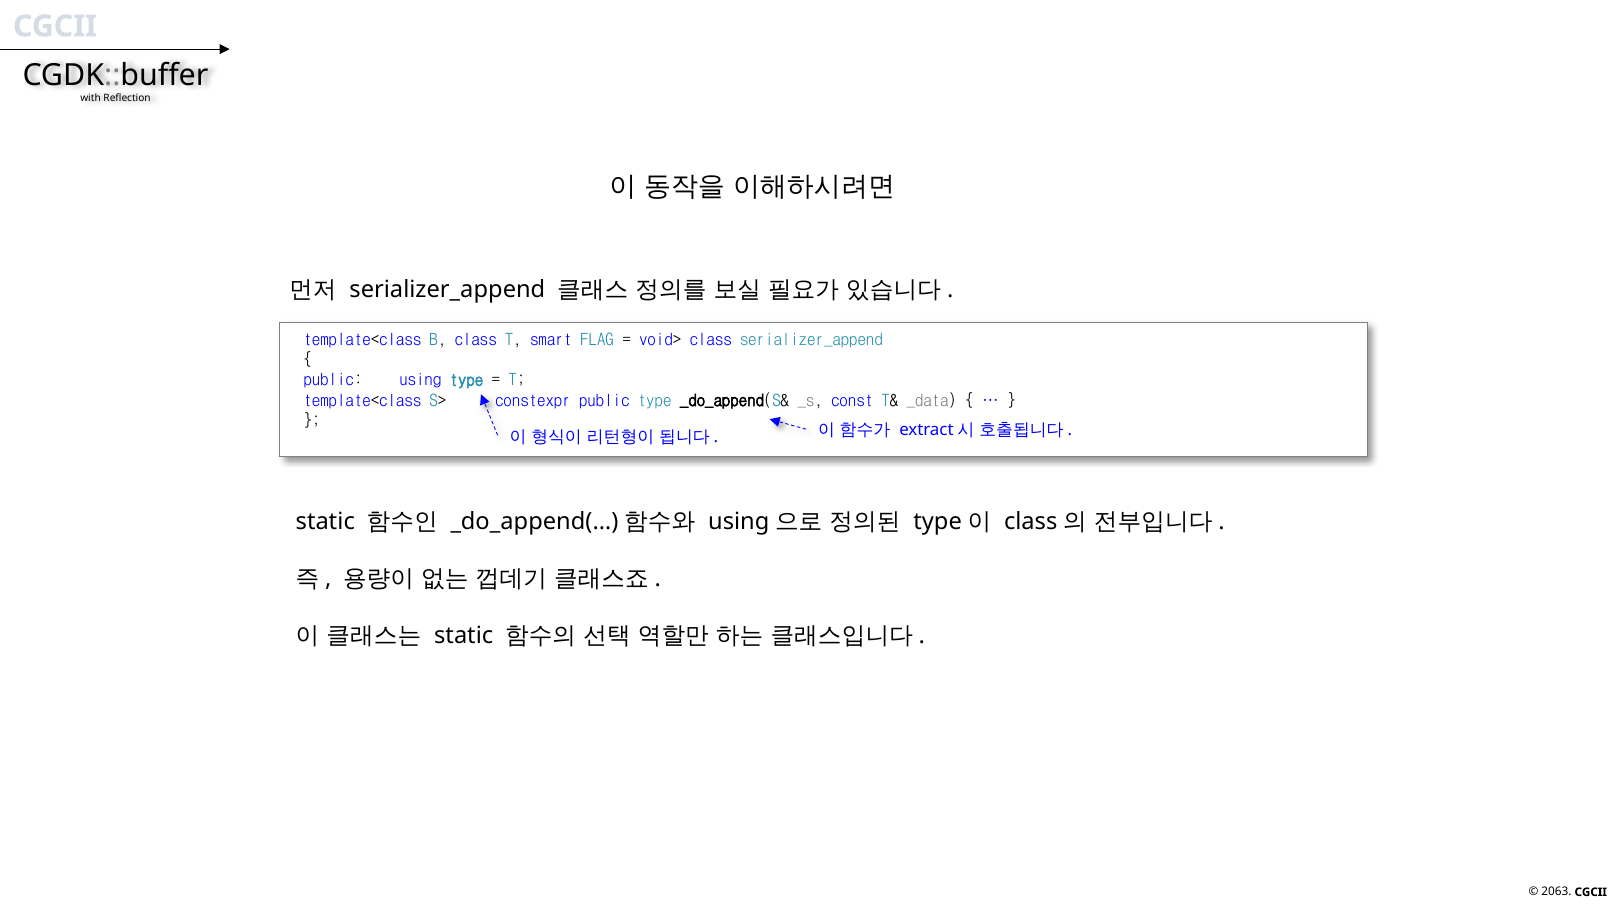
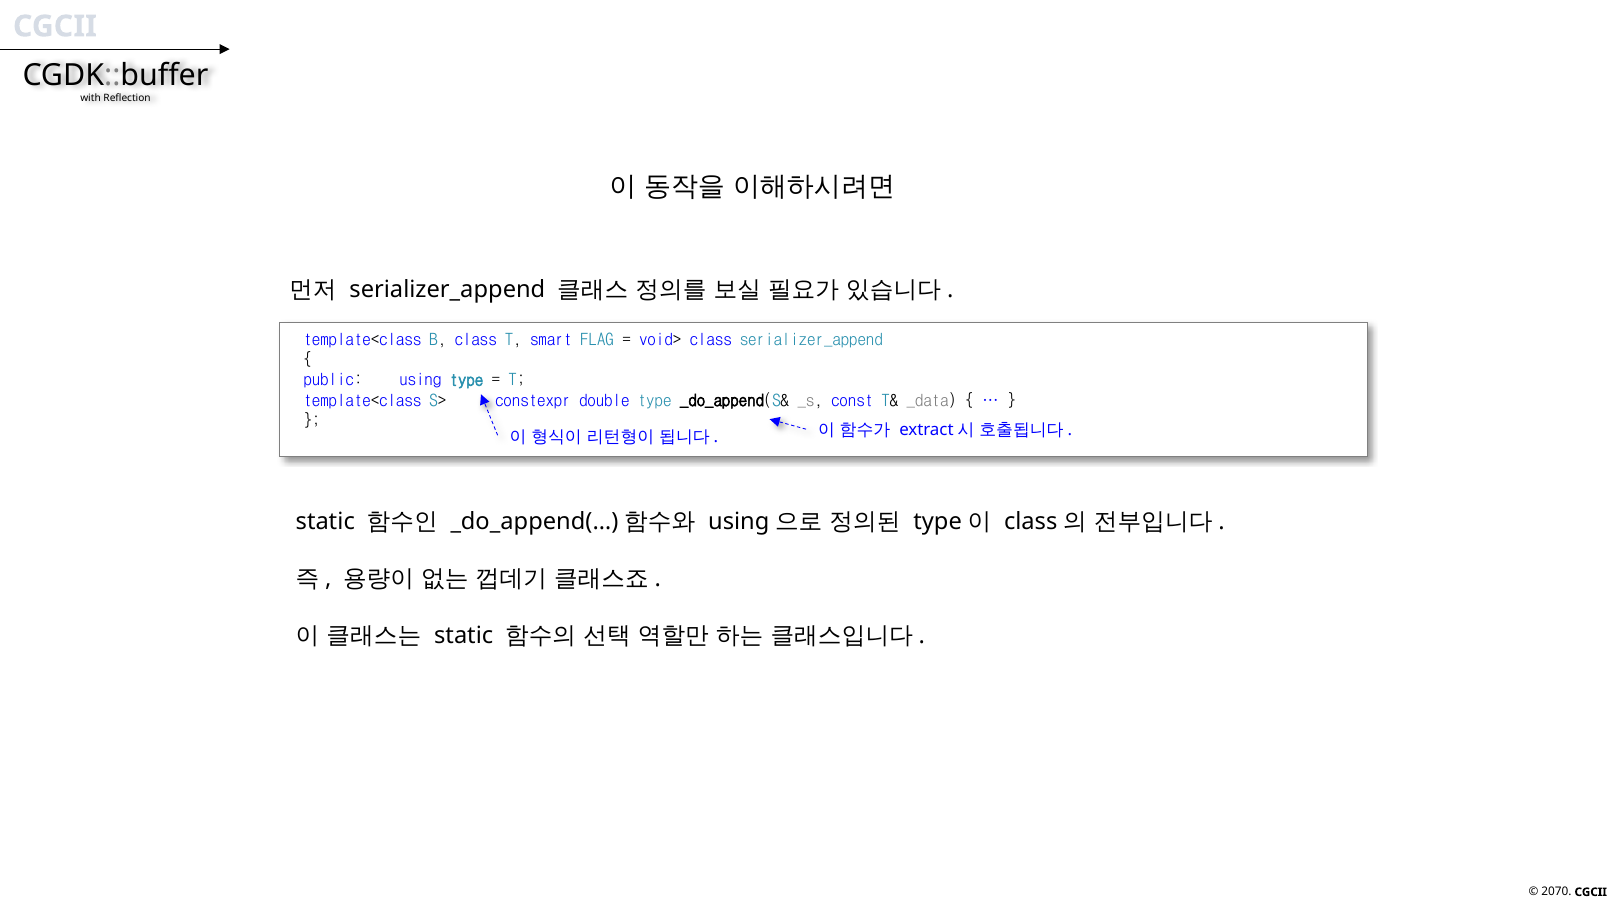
public at (604, 400): public -> double
2063: 2063 -> 2070
